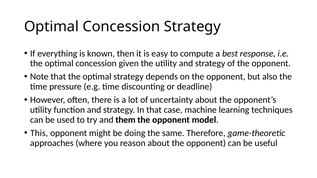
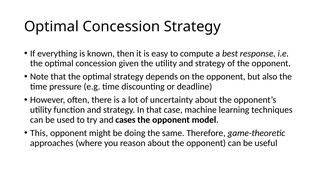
them: them -> cases
